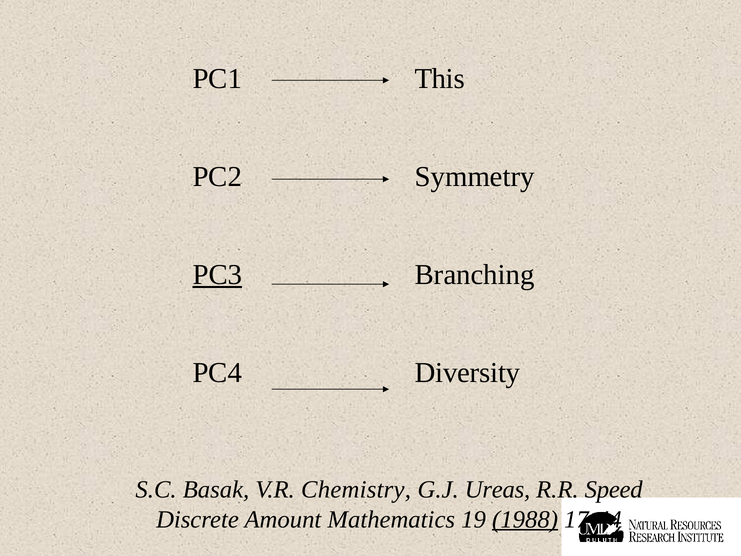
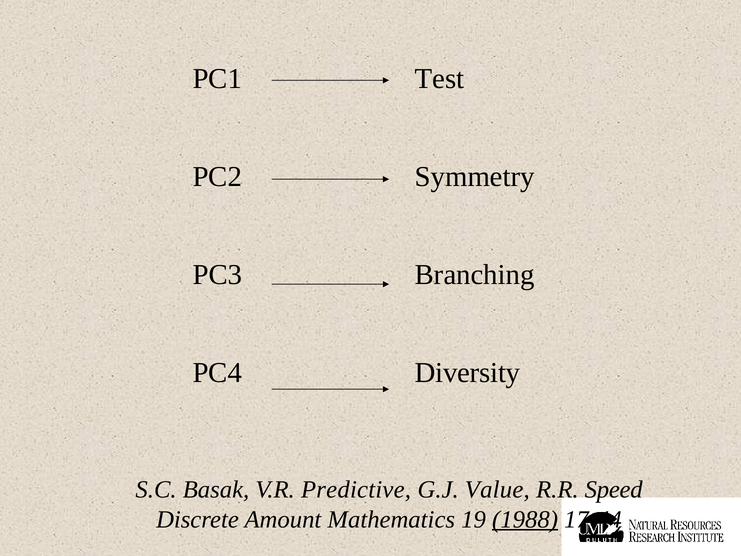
This: This -> Test
PC3 underline: present -> none
Chemistry: Chemistry -> Predictive
Ureas: Ureas -> Value
